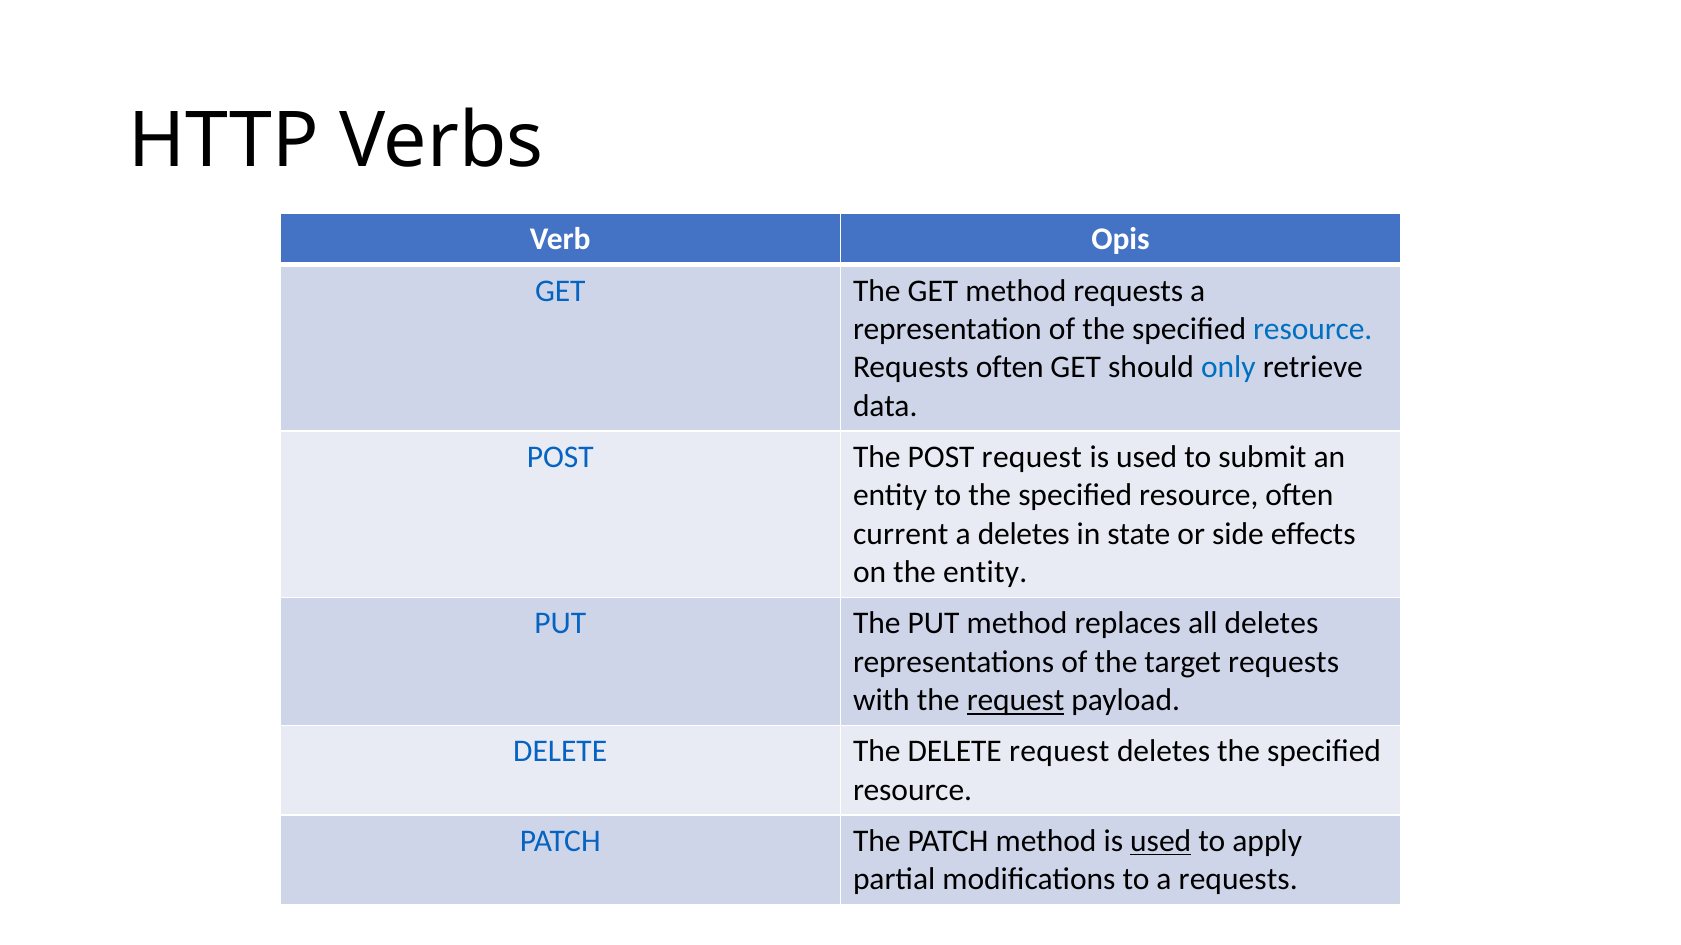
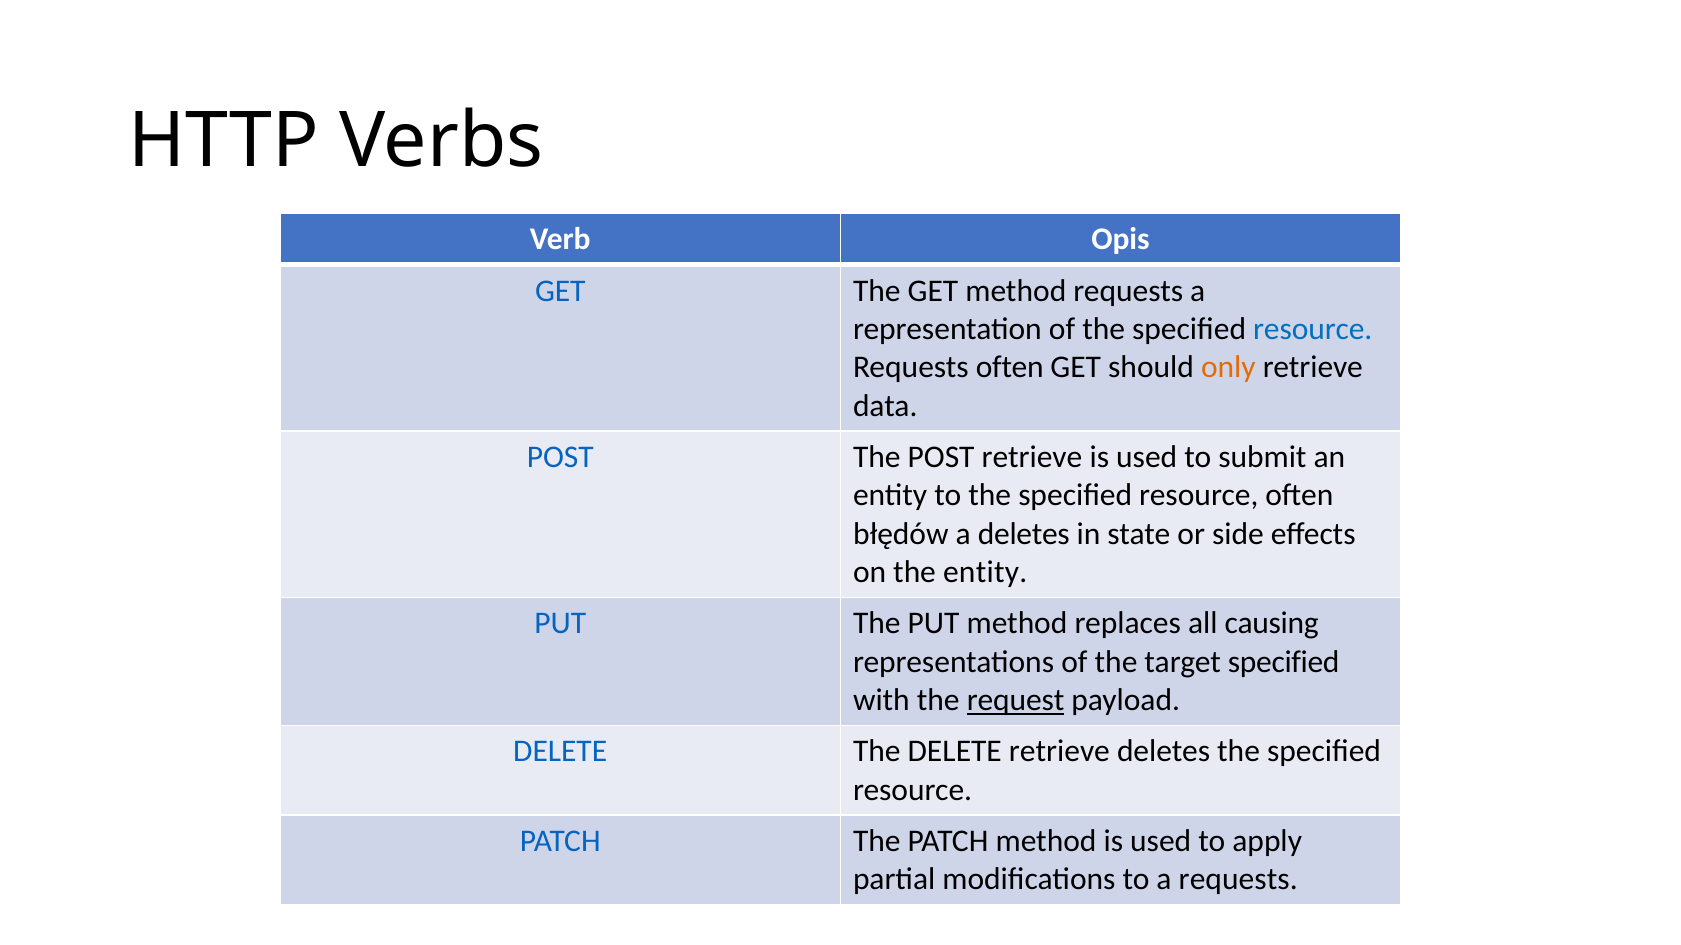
only colour: blue -> orange
POST request: request -> retrieve
current: current -> błędów
all deletes: deletes -> causing
target requests: requests -> specified
DELETE request: request -> retrieve
used at (1161, 841) underline: present -> none
